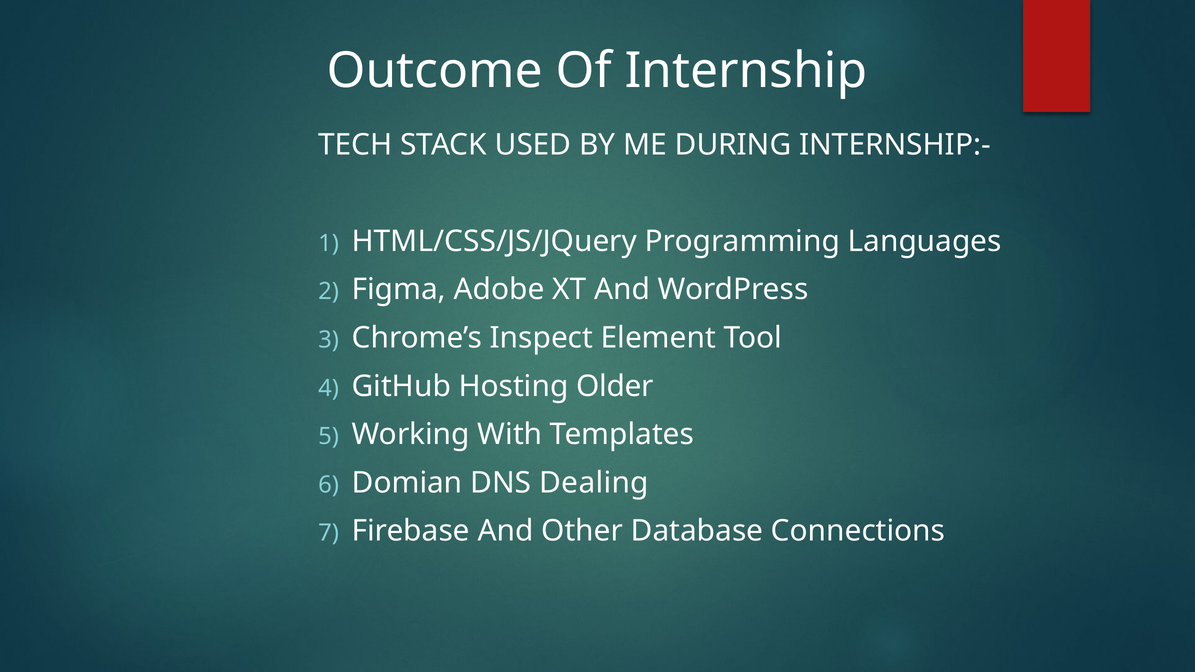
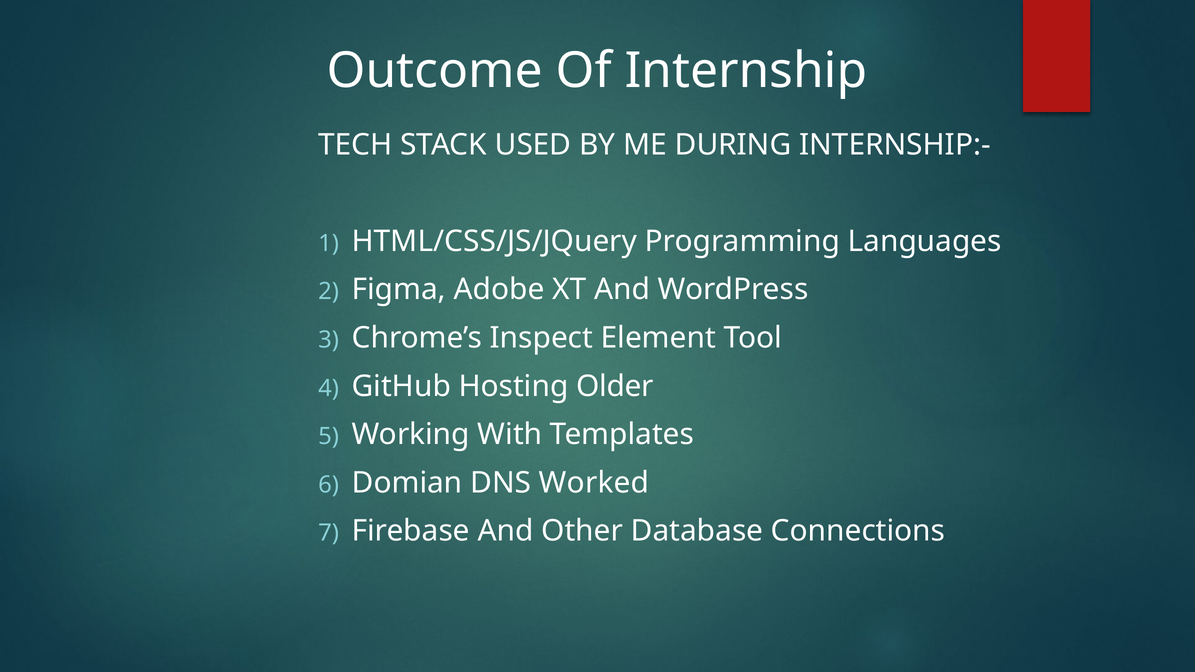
Dealing: Dealing -> Worked
